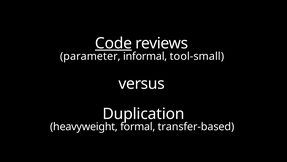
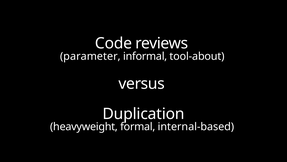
Code underline: present -> none
tool-small: tool-small -> tool-about
transfer-based: transfer-based -> internal-based
